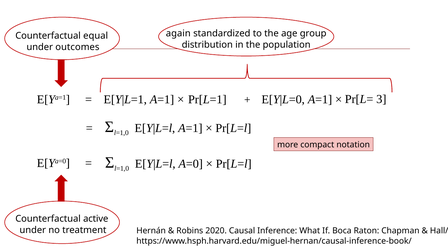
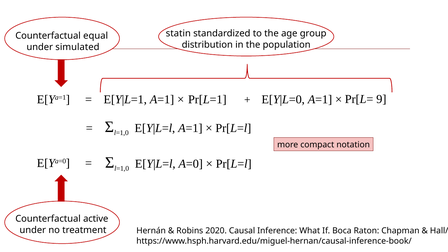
again: again -> statin
outcomes: outcomes -> simulated
3: 3 -> 9
